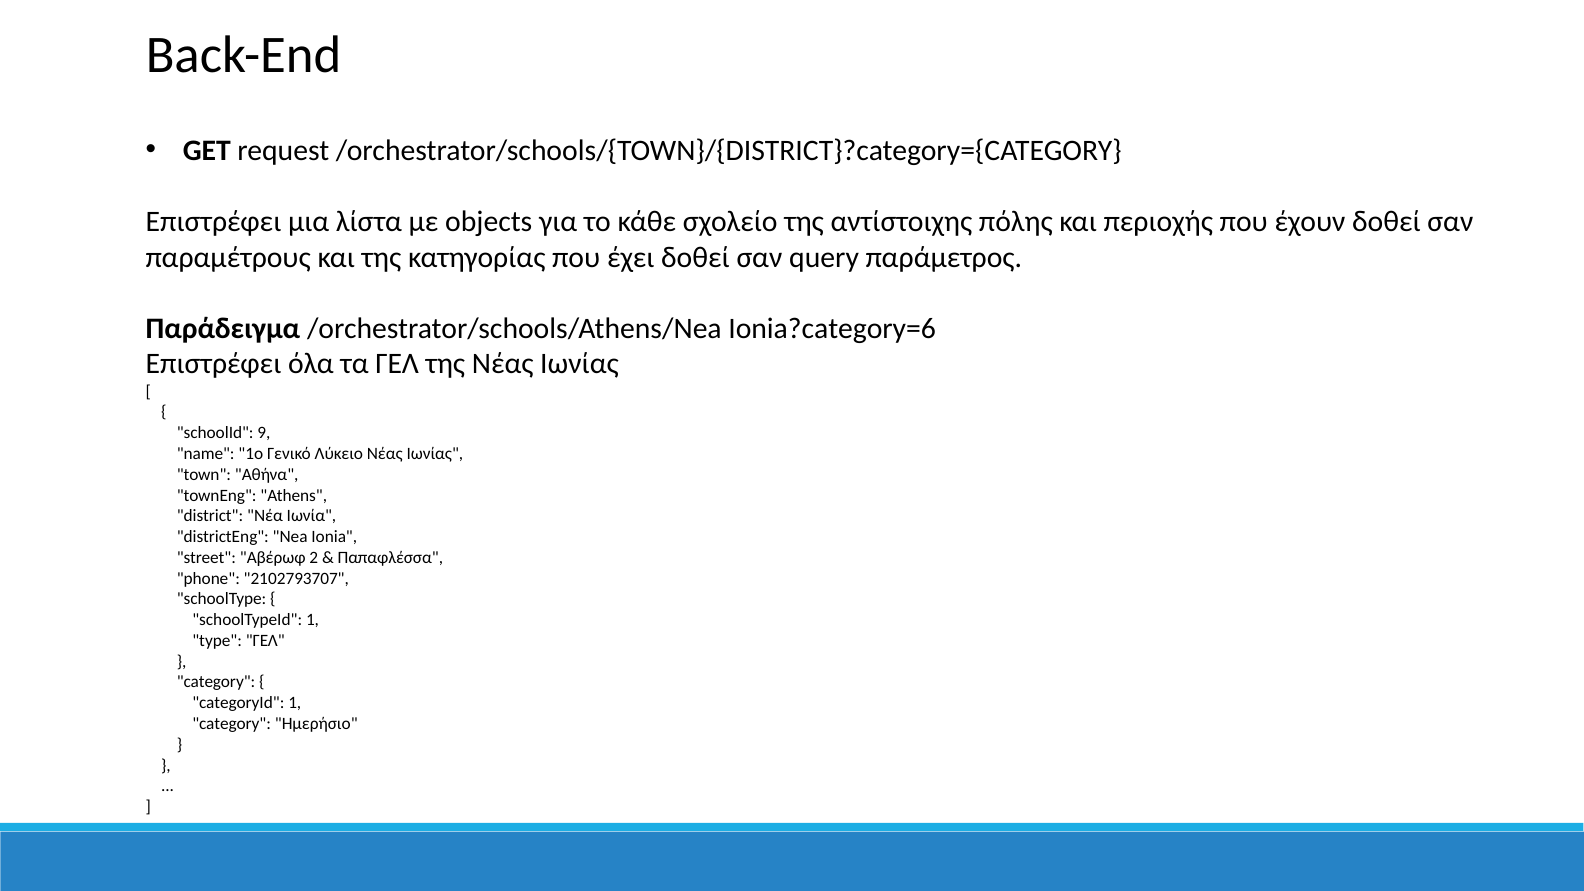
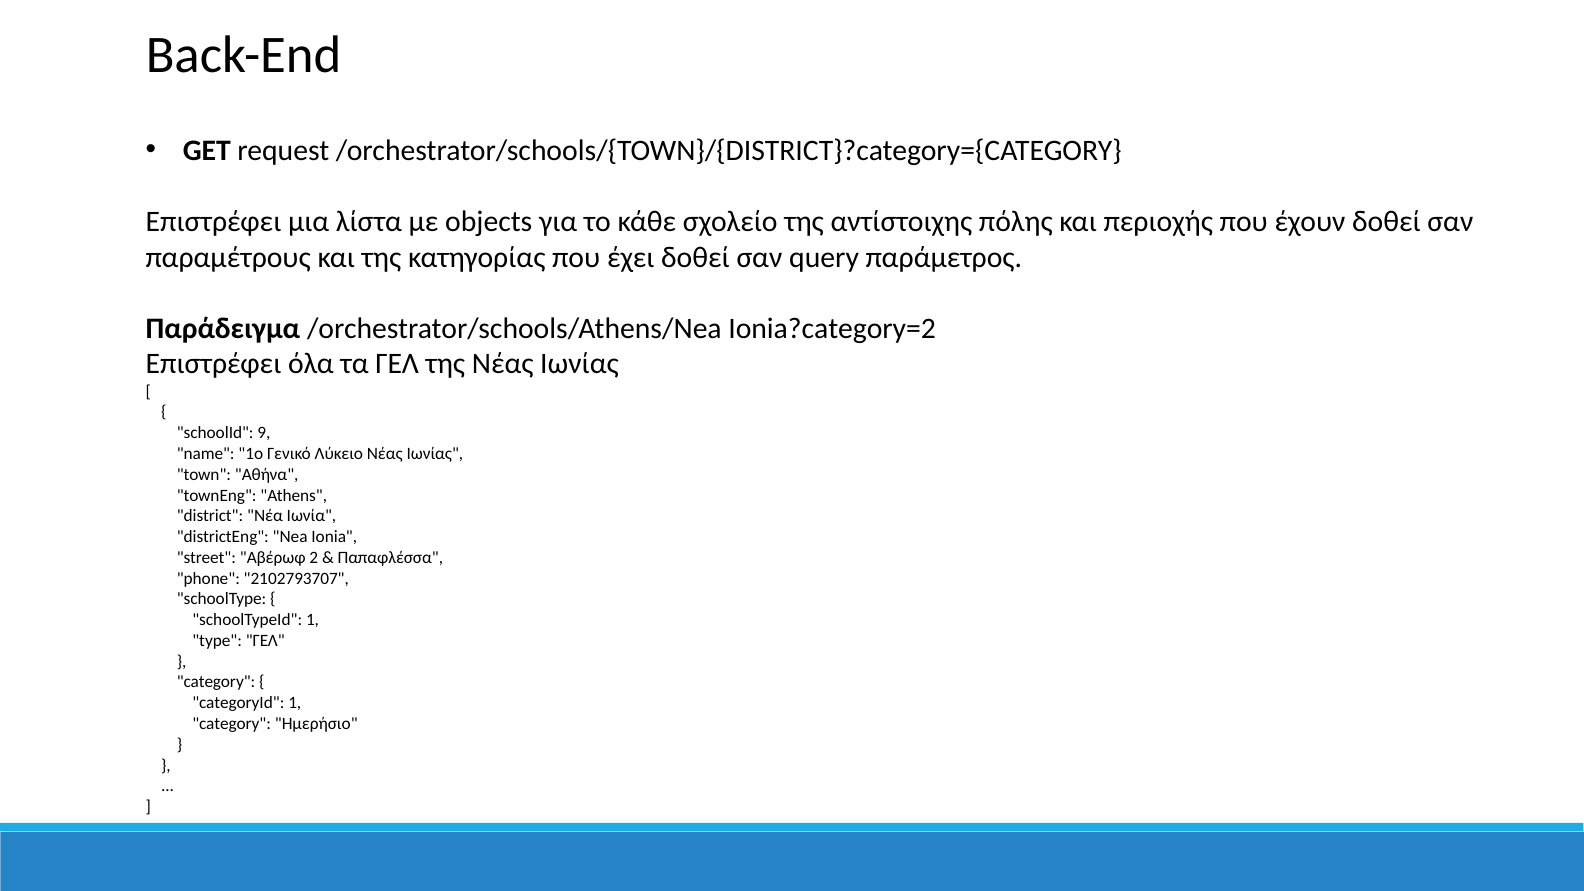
Ionia?category=6: Ionia?category=6 -> Ionia?category=2
